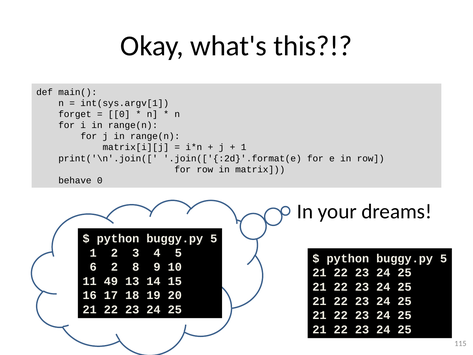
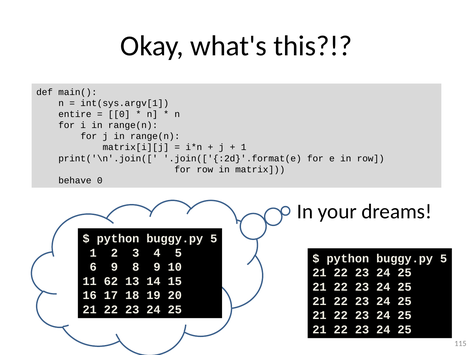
forget: forget -> entire
6 2: 2 -> 9
49: 49 -> 62
